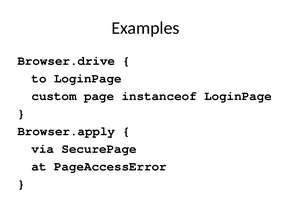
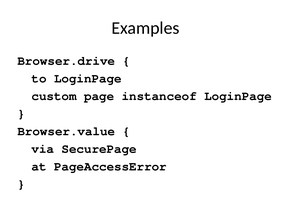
Browser.apply: Browser.apply -> Browser.value
